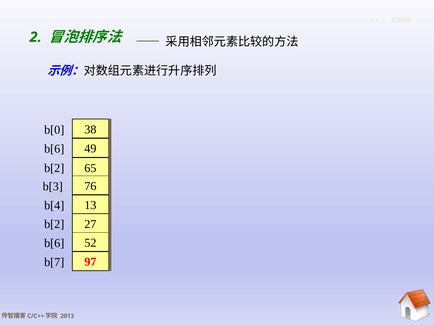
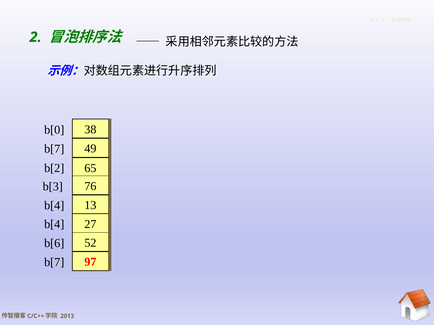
b[6 at (54, 149): b[6 -> b[7
b[2 at (54, 225): b[2 -> b[4
